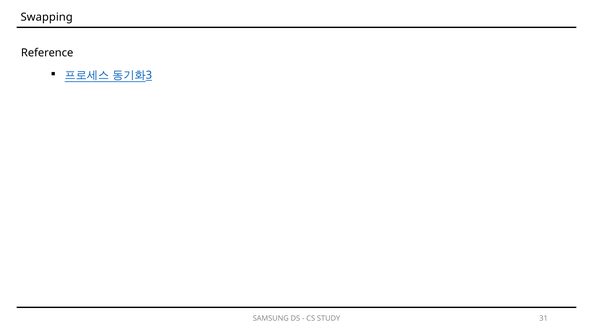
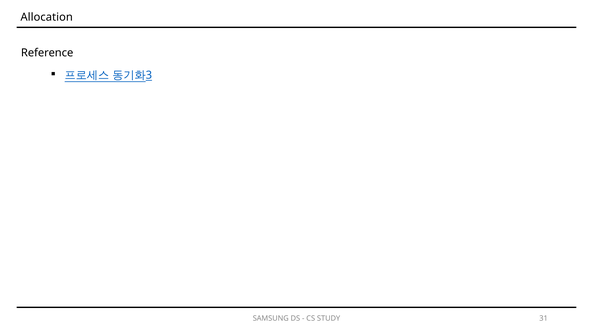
Swapping: Swapping -> Allocation
